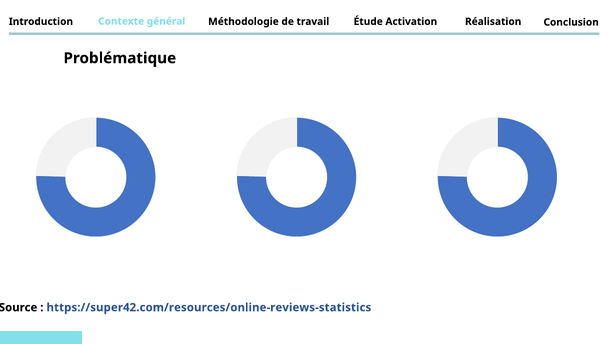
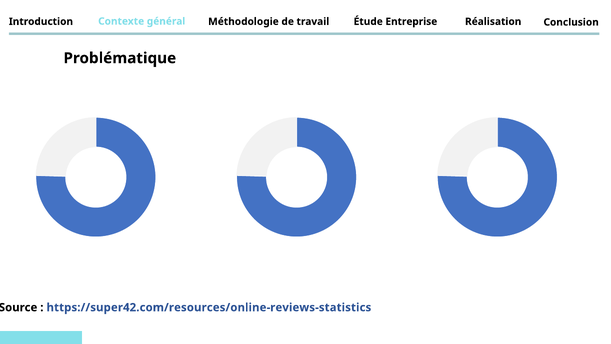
Activation: Activation -> Entreprise
